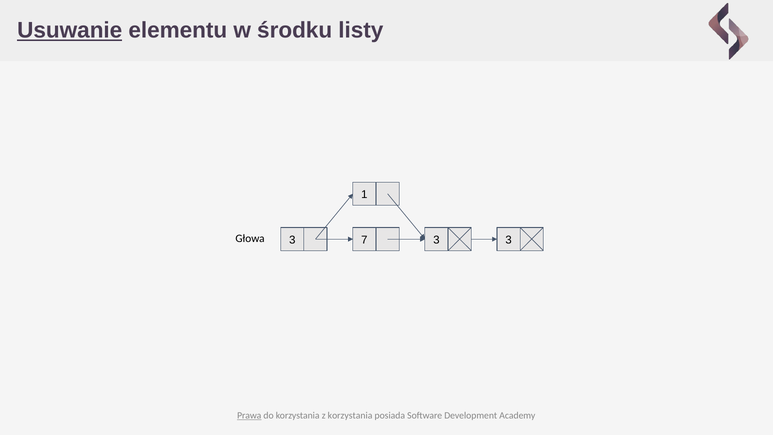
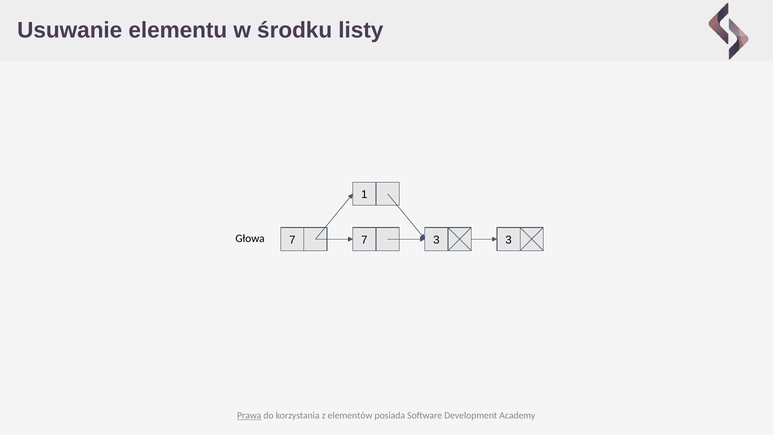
Usuwanie underline: present -> none
Głowa 3: 3 -> 7
z korzystania: korzystania -> elementów
